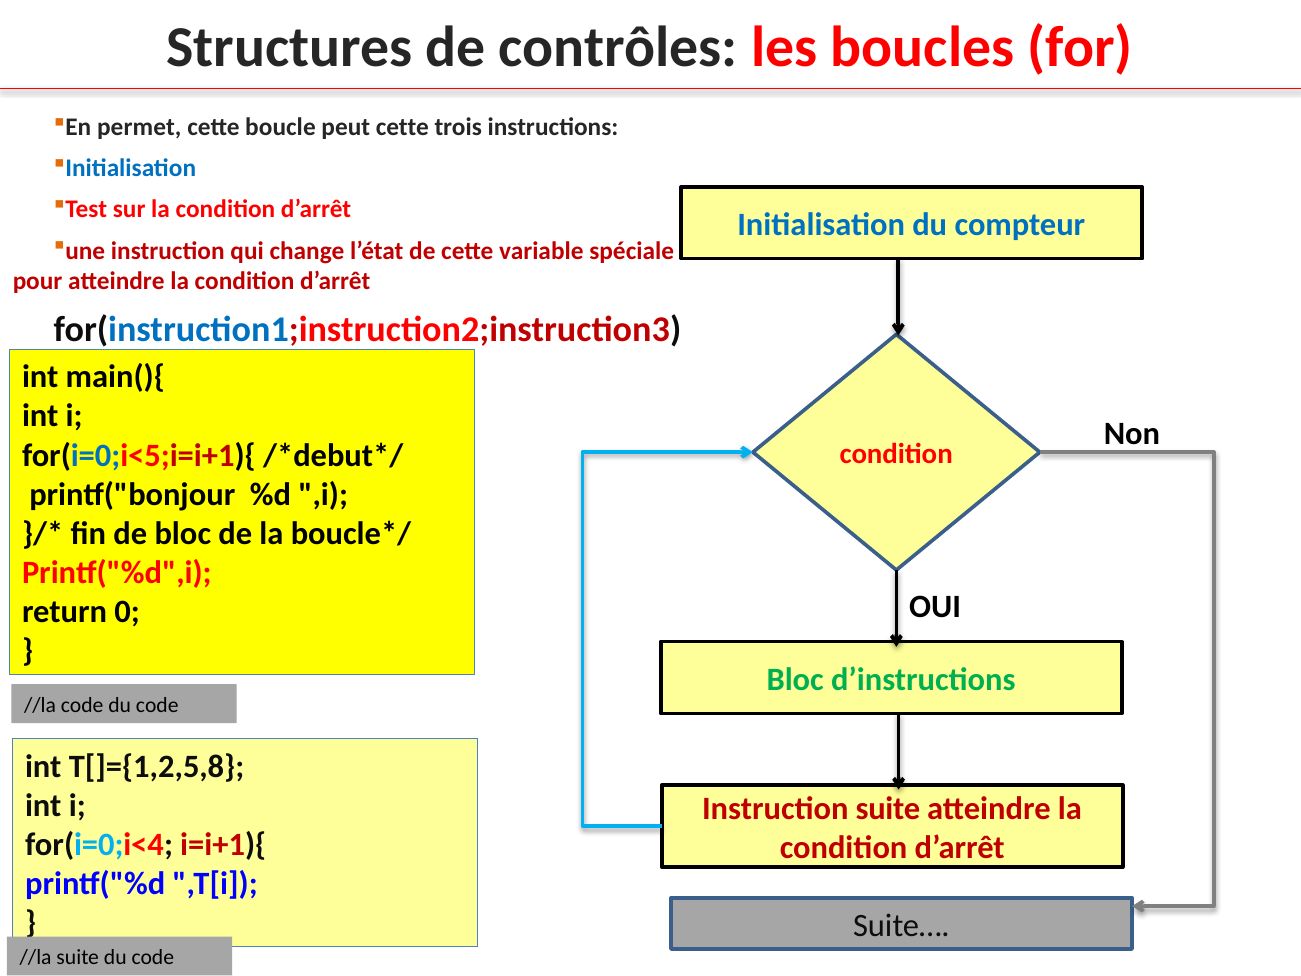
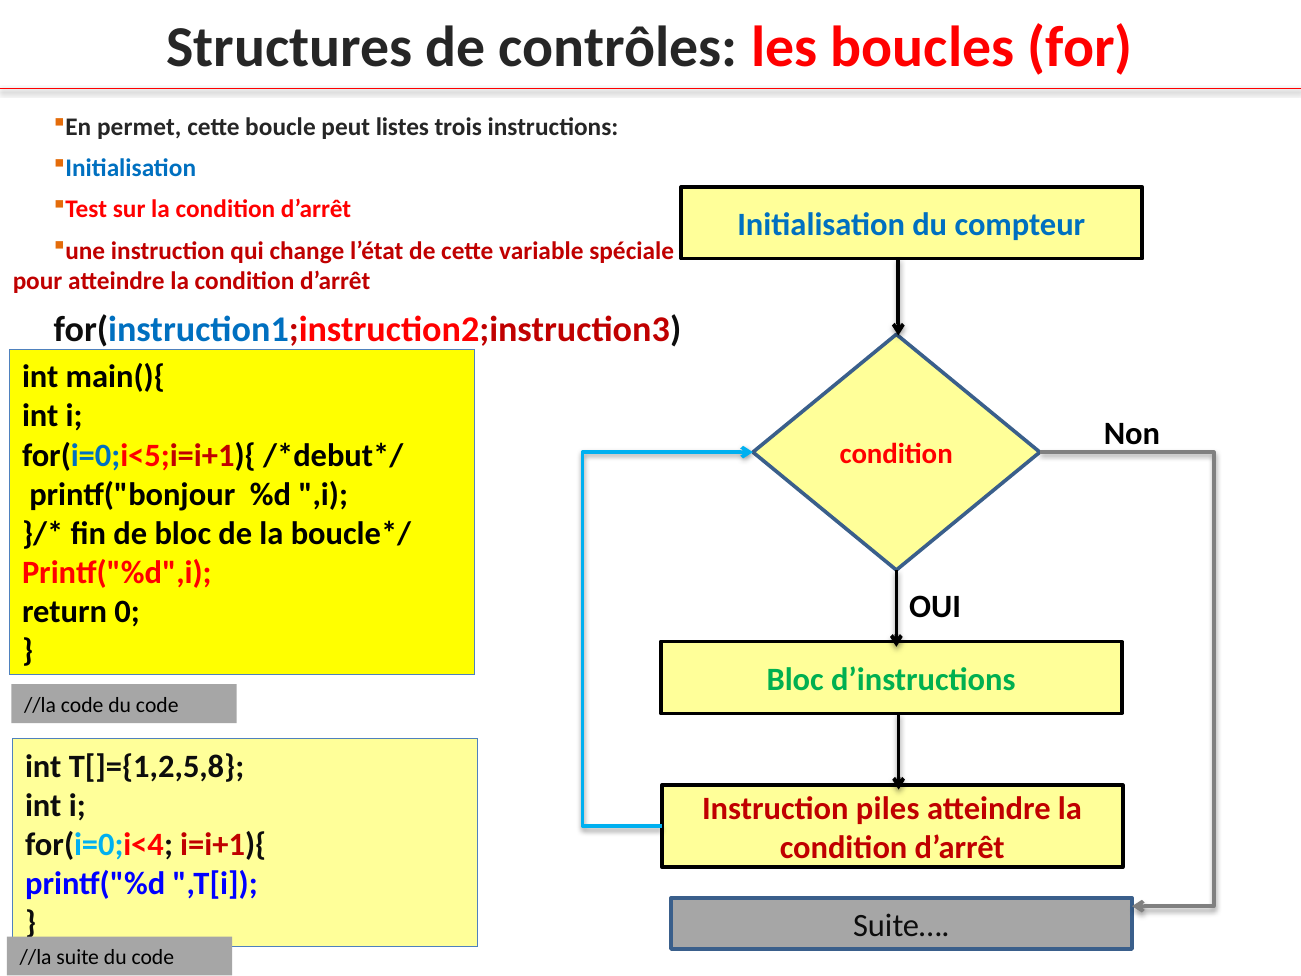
peut cette: cette -> listes
suite at (888, 809): suite -> piles
